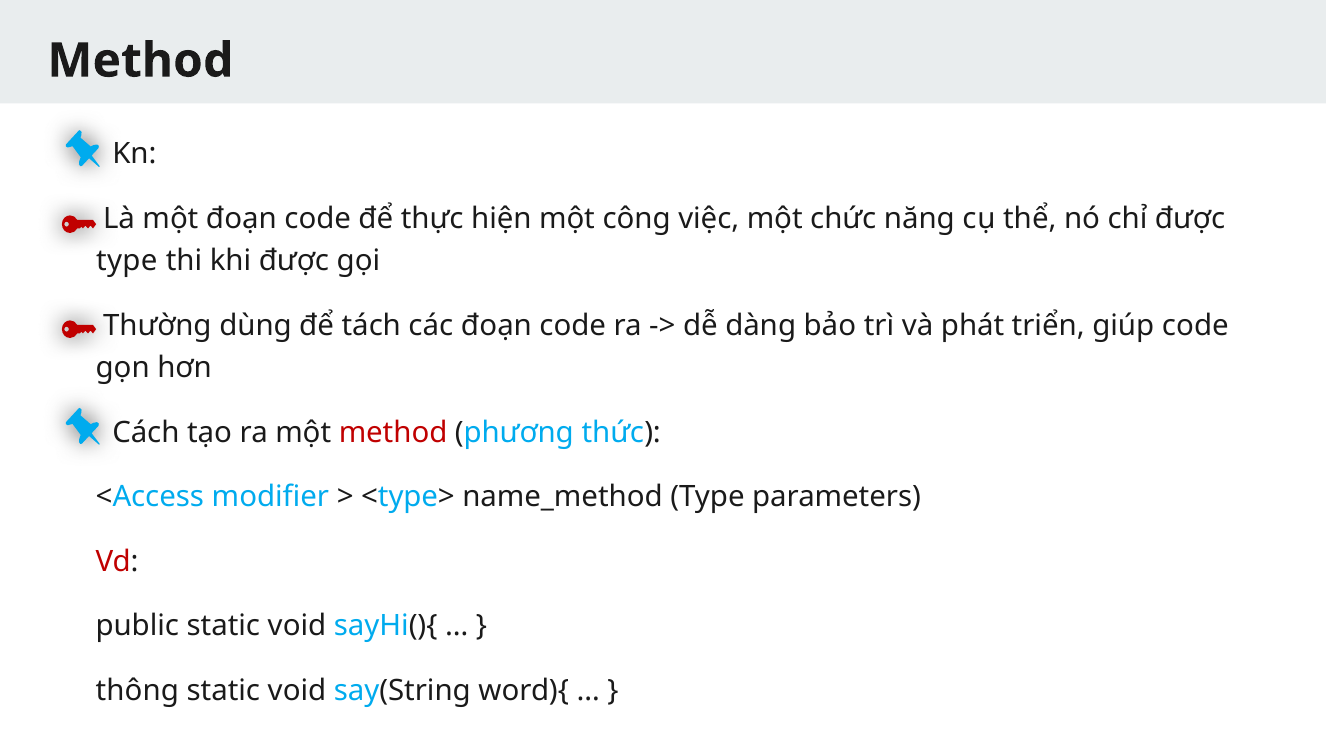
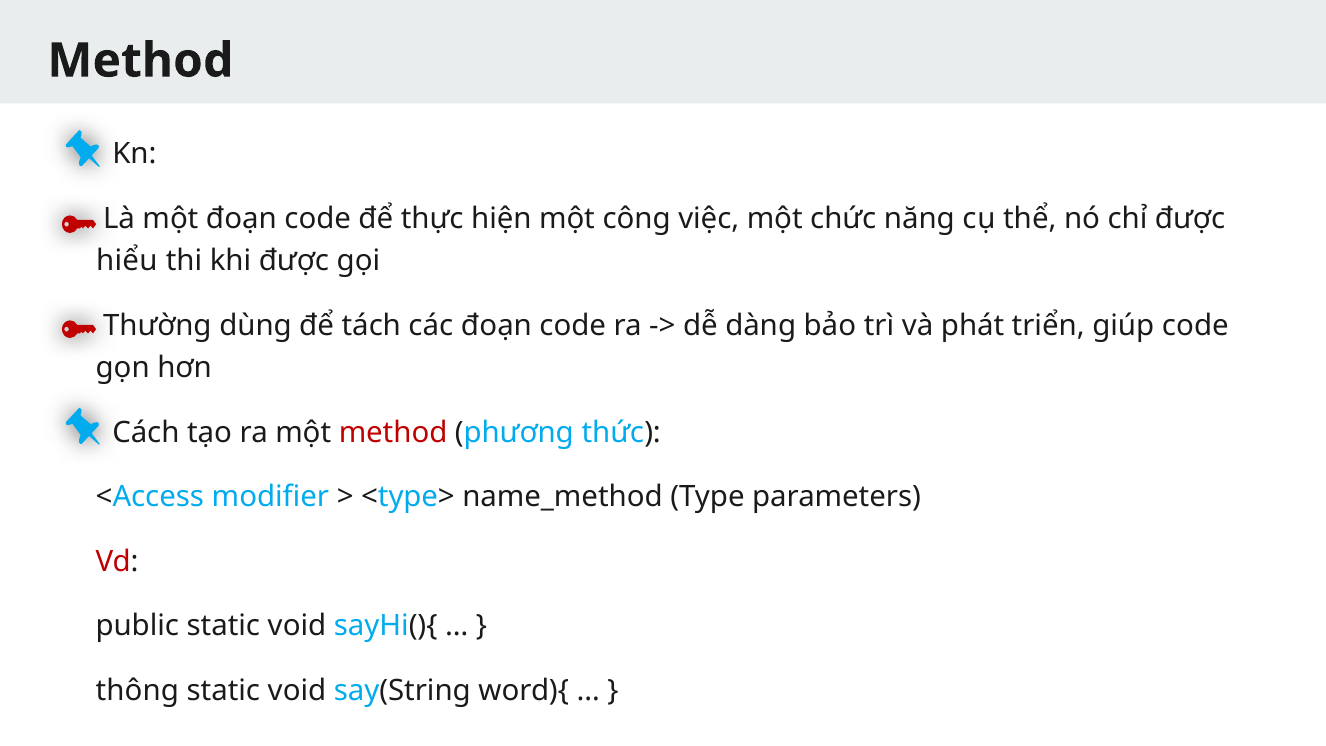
type at (127, 261): type -> hiểu
